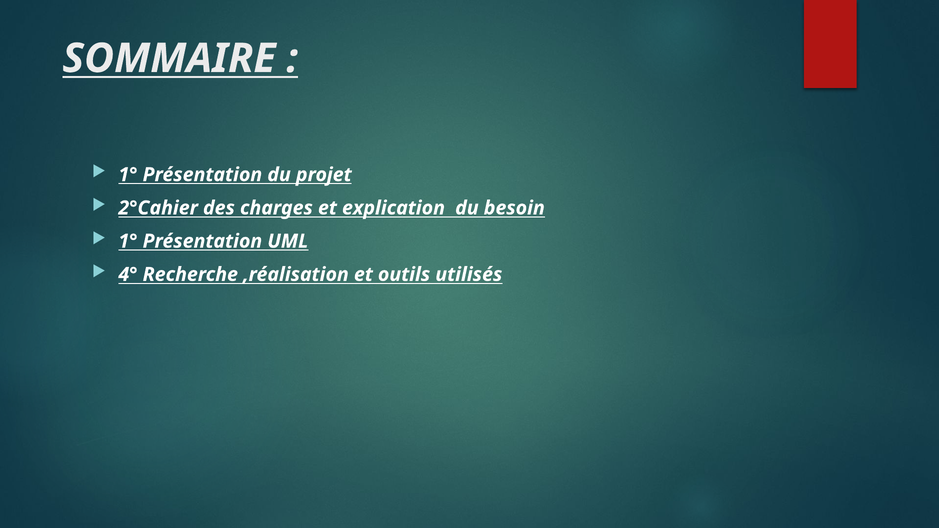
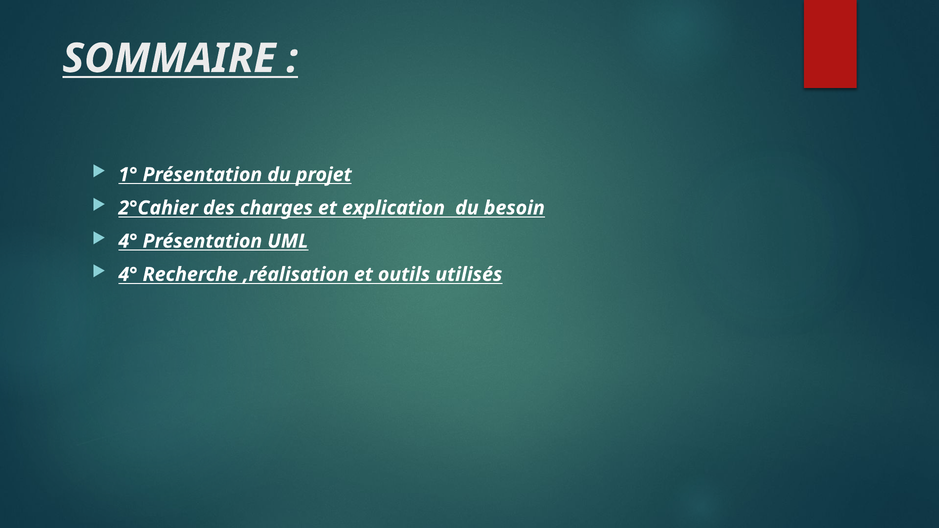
1° at (128, 241): 1° -> 4°
